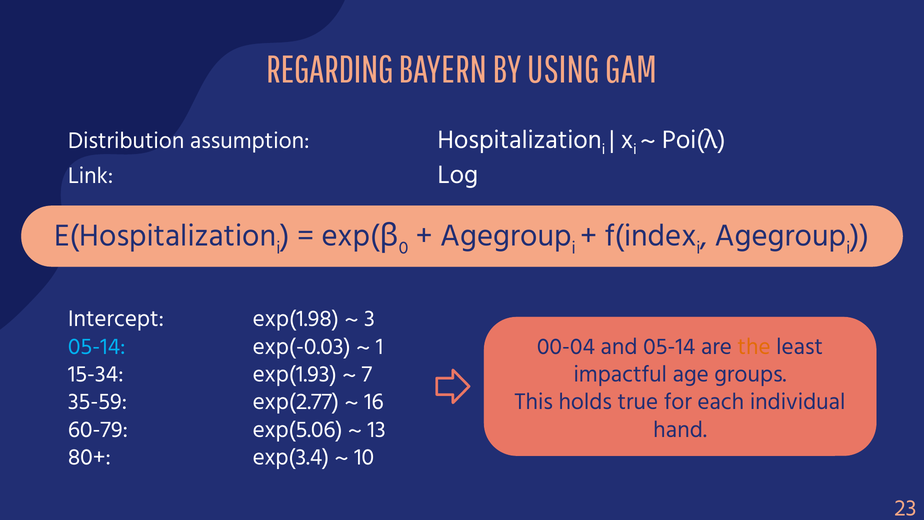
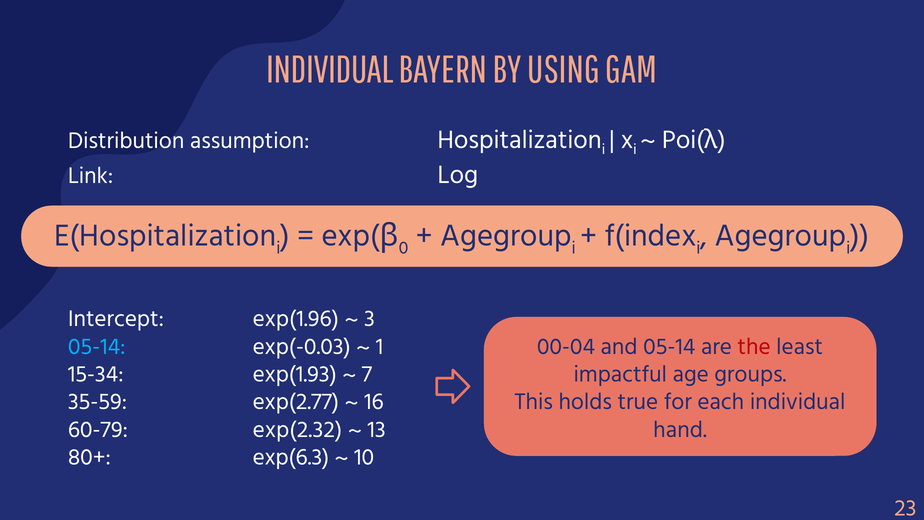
REGARDING at (330, 70): REGARDING -> INDIVIDUAL
exp(1.98: exp(1.98 -> exp(1.96
the colour: orange -> red
exp(5.06: exp(5.06 -> exp(2.32
exp(3.4: exp(3.4 -> exp(6.3
